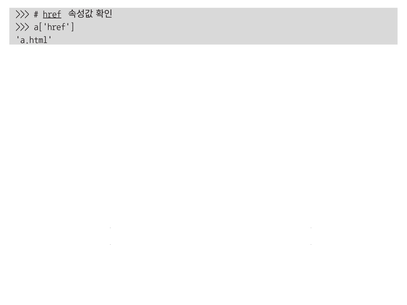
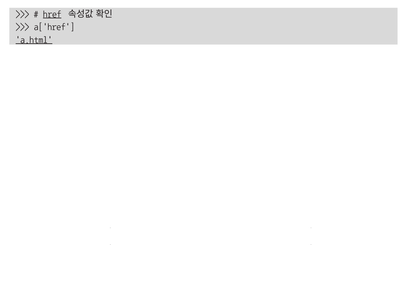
a.html underline: none -> present
